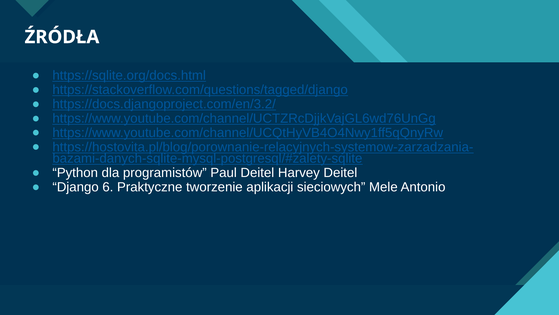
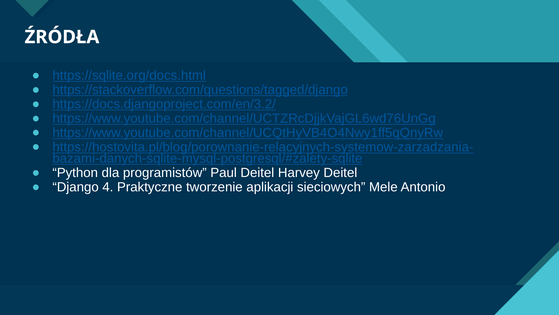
6: 6 -> 4
